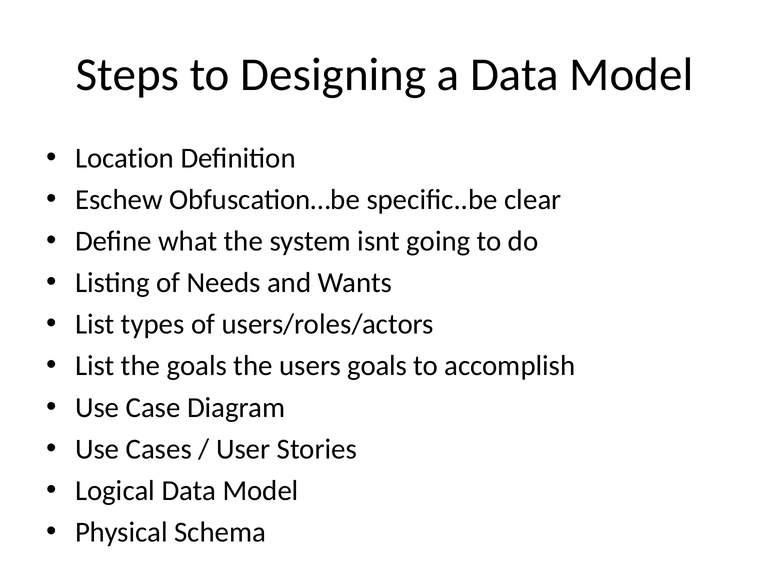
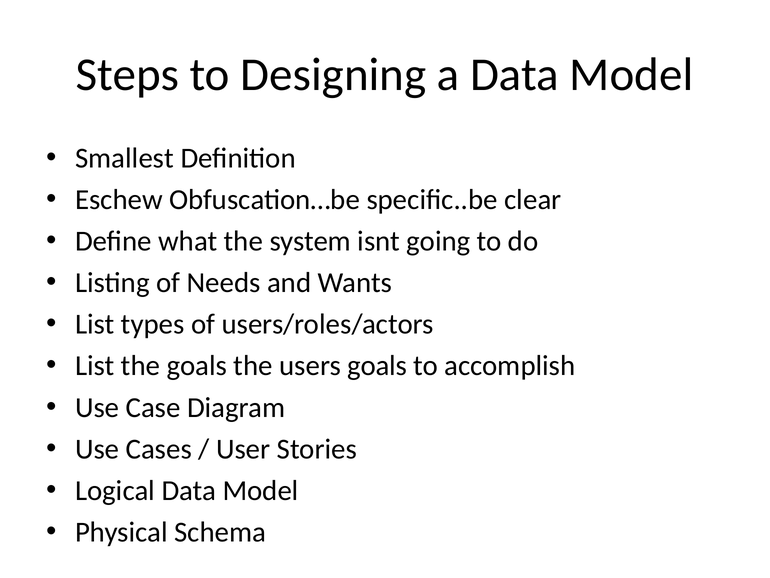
Location: Location -> Smallest
